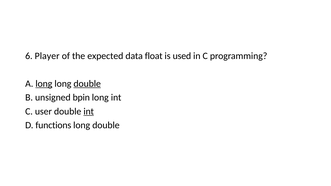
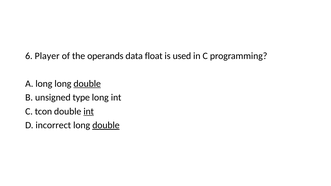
expected: expected -> operands
long at (44, 84) underline: present -> none
bpin: bpin -> type
user: user -> tcon
functions: functions -> incorrect
double at (106, 125) underline: none -> present
